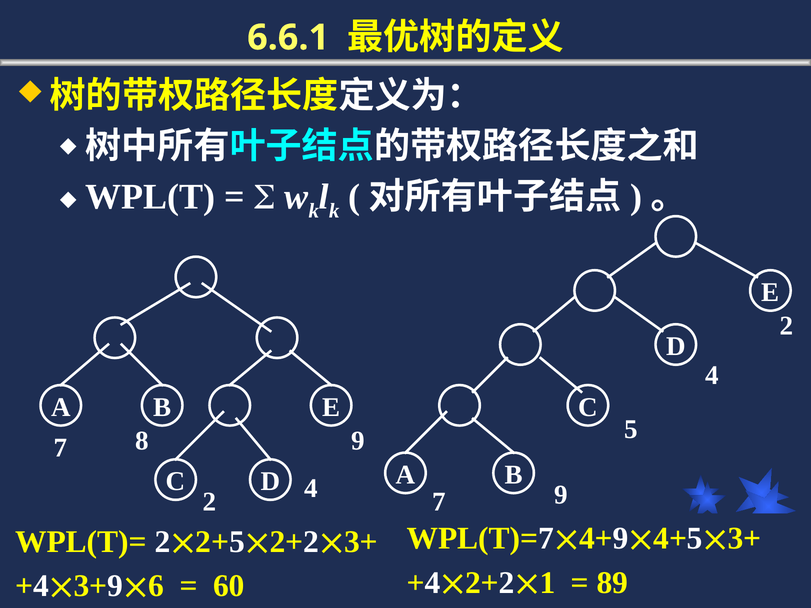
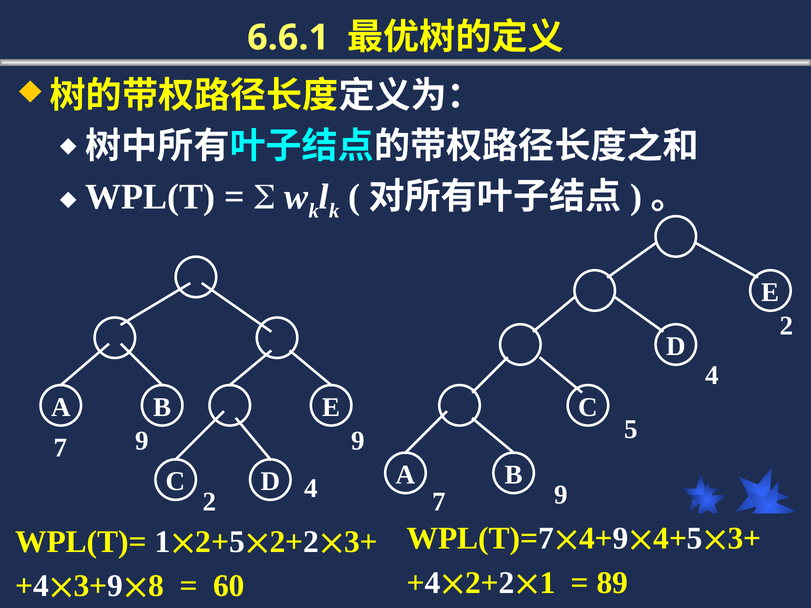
8 at (142, 441): 8 -> 9
WPL(T)= 2: 2 -> 1
6: 6 -> 8
